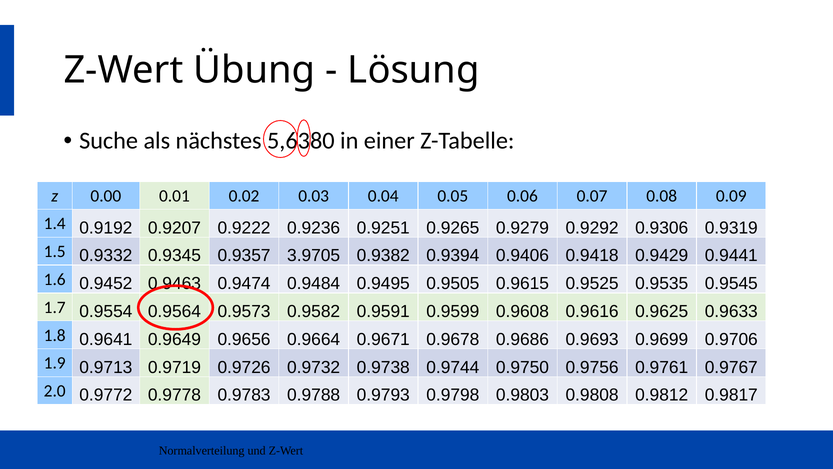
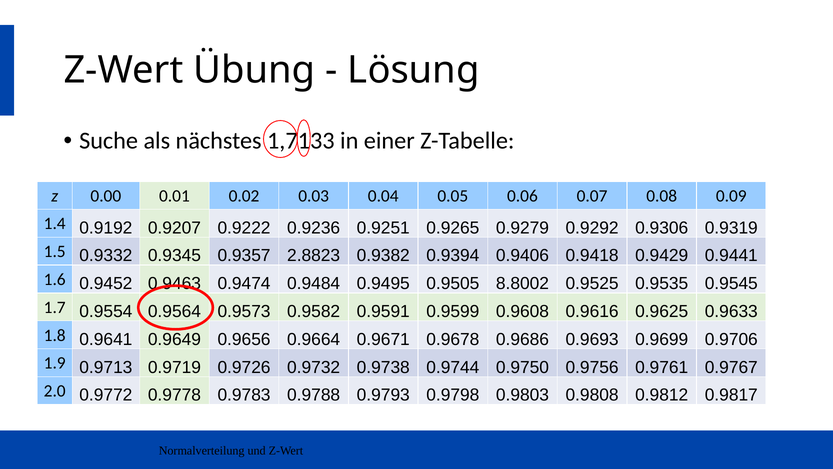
5,6380: 5,6380 -> 1,7133
3.9705: 3.9705 -> 2.8823
0.9615: 0.9615 -> 8.8002
